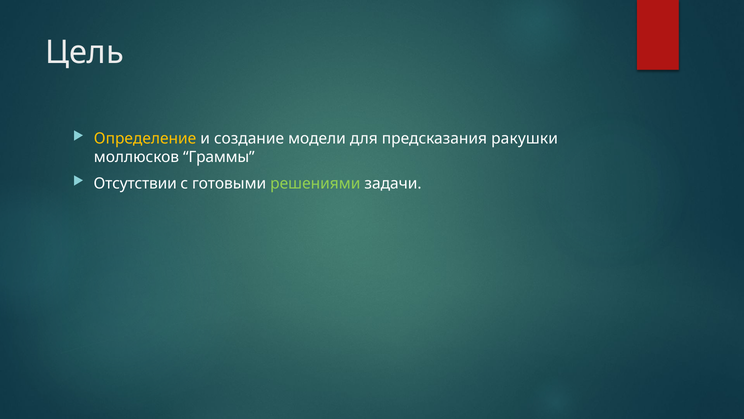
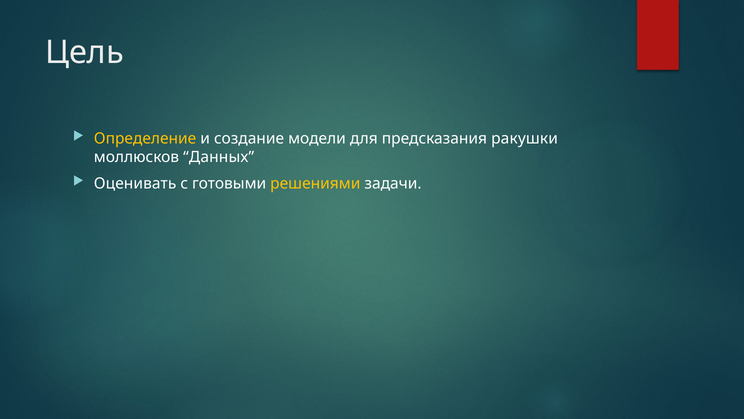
Граммы: Граммы -> Данных
Отсутствии: Отсутствии -> Оценивать
решениями colour: light green -> yellow
